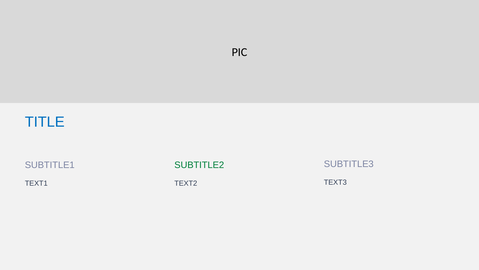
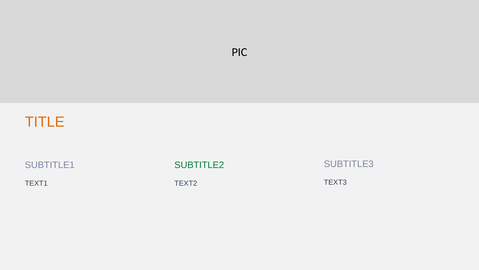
TITLE colour: blue -> orange
